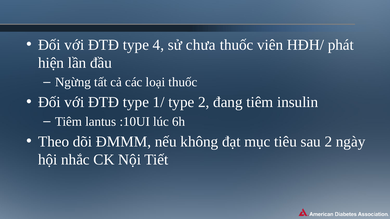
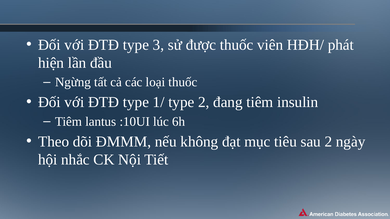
4: 4 -> 3
chưa: chưa -> được
